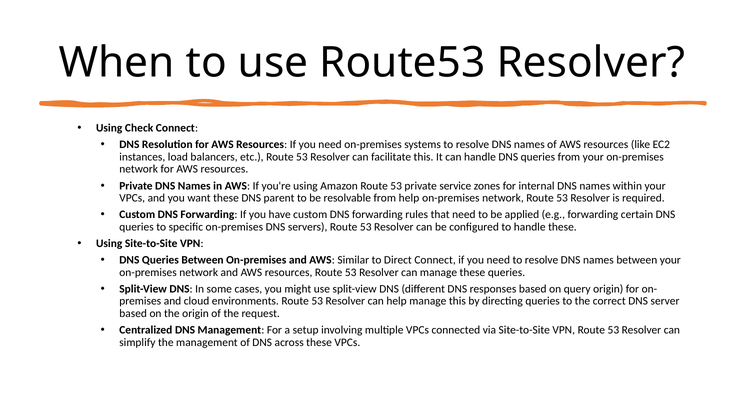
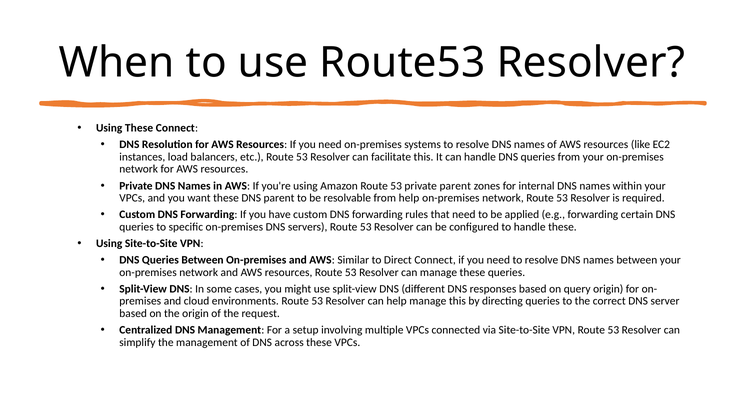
Using Check: Check -> These
private service: service -> parent
